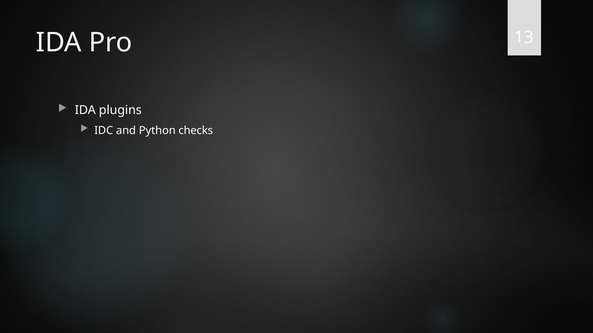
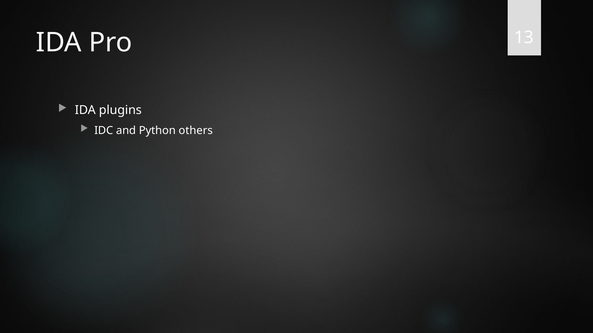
checks: checks -> others
